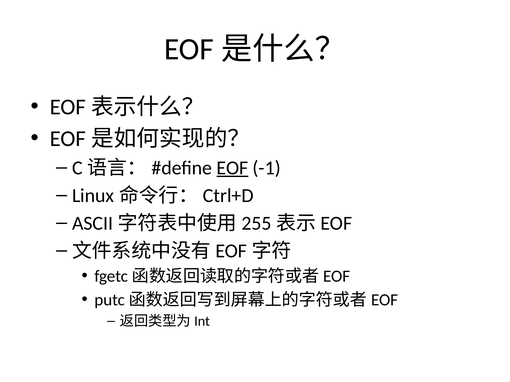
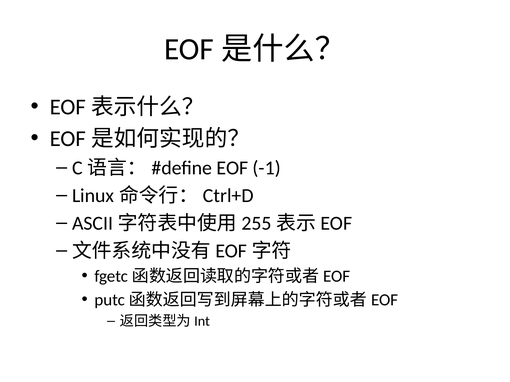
EOF underline: present -> none
